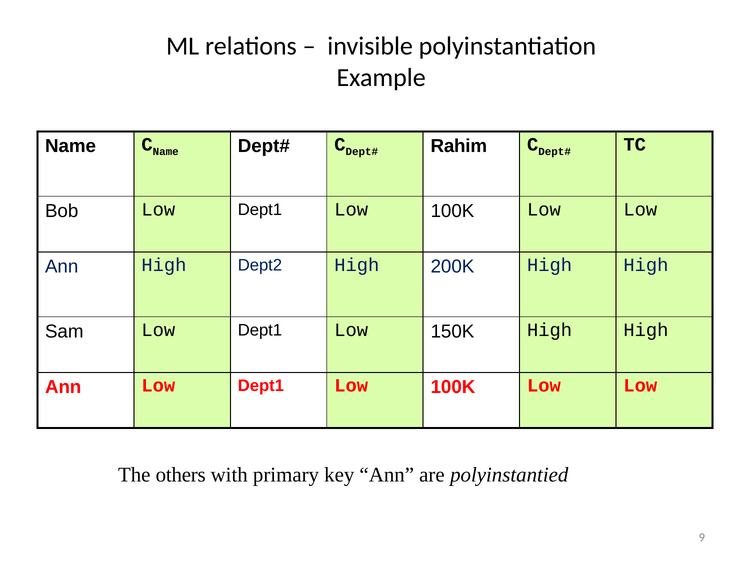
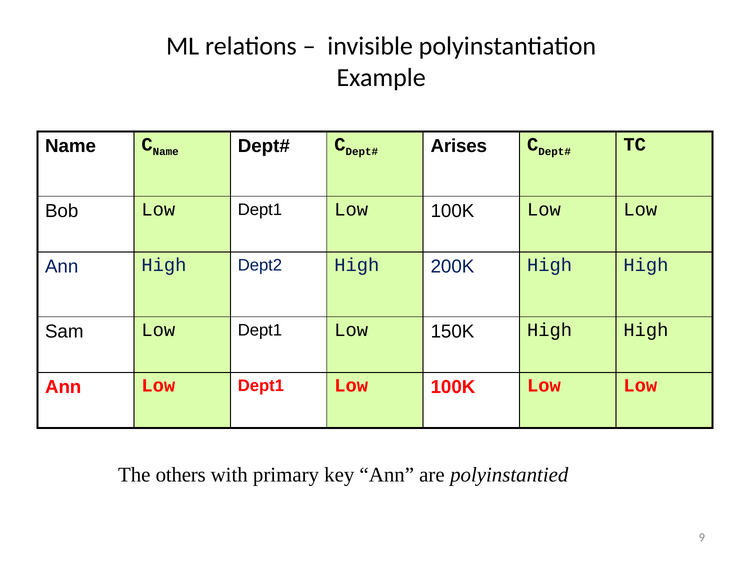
Rahim: Rahim -> Arises
